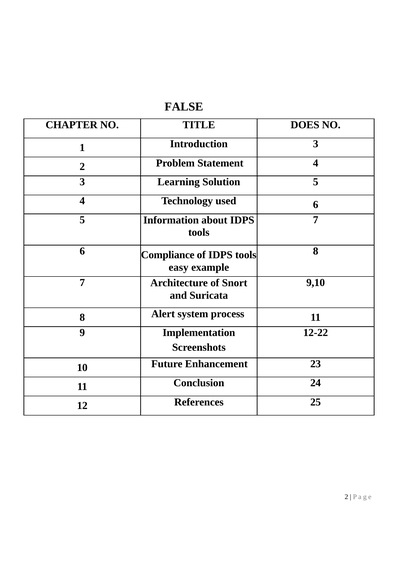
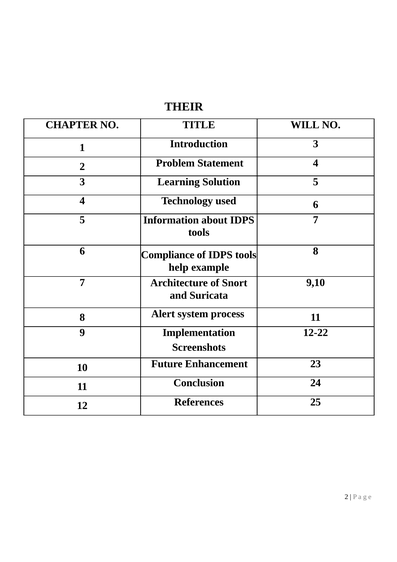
FALSE: FALSE -> THEIR
DOES: DOES -> WILL
easy: easy -> help
